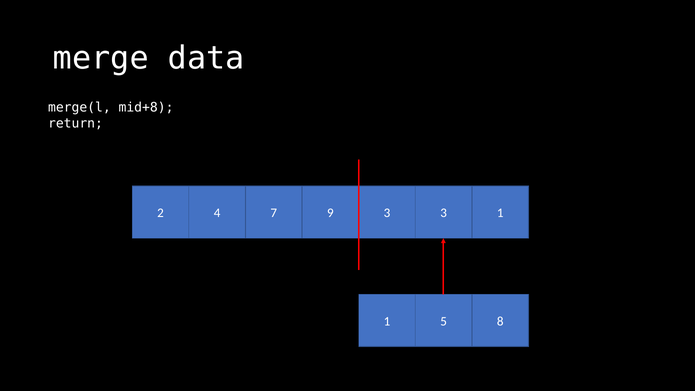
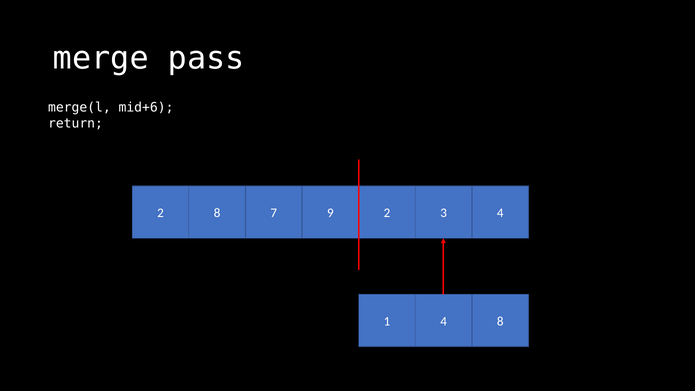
data: data -> pass
mid+8: mid+8 -> mid+6
2 4: 4 -> 8
9 3: 3 -> 2
3 1: 1 -> 4
1 5: 5 -> 4
